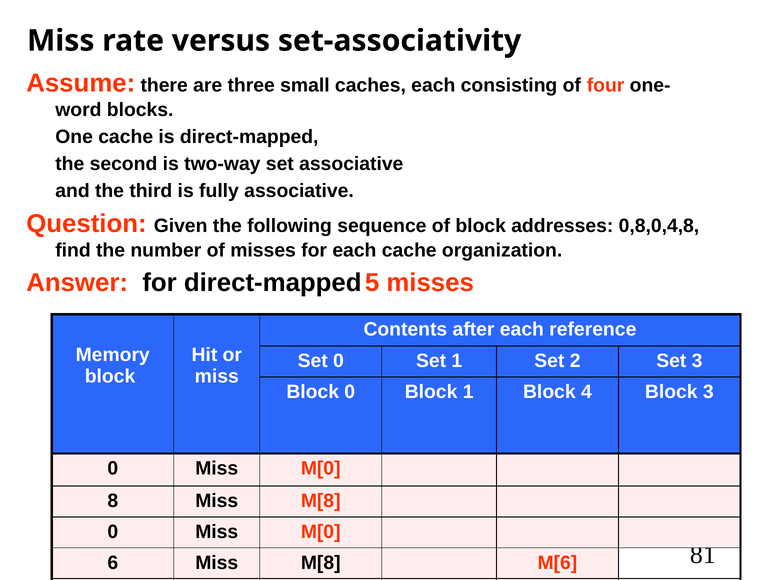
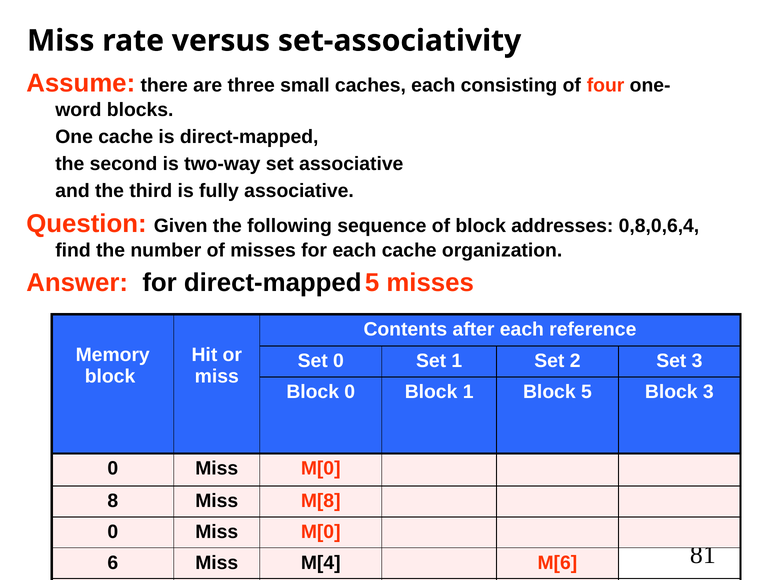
0,8,0,4,8: 0,8,0,4,8 -> 0,8,0,6,4
4: 4 -> 5
6 Miss M[8: M[8 -> M[4
